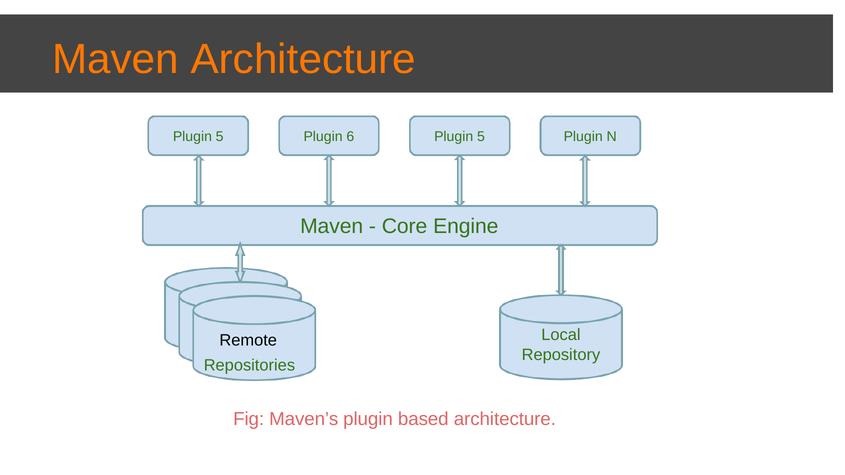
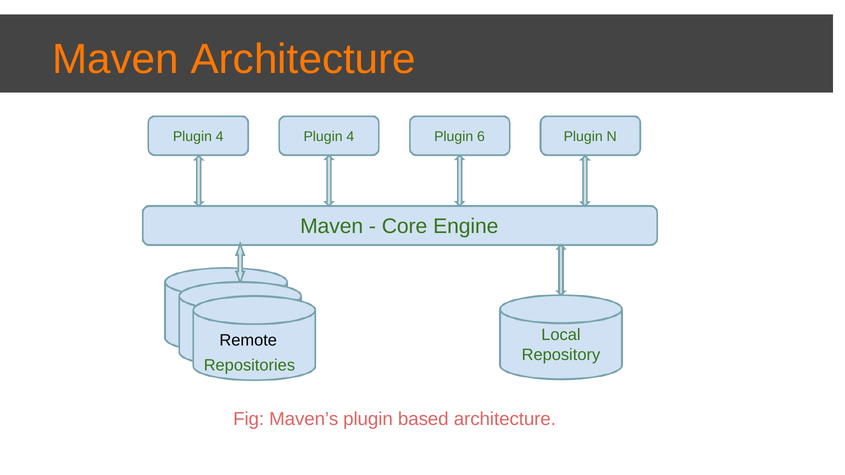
5 at (220, 137): 5 -> 4
6 at (350, 137): 6 -> 4
5 at (481, 137): 5 -> 6
